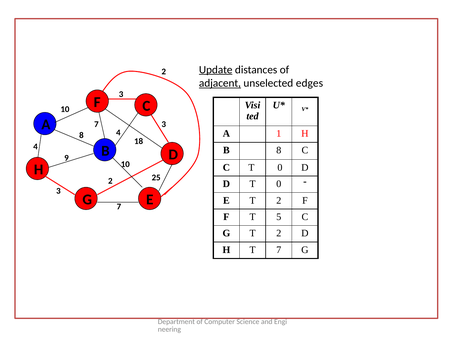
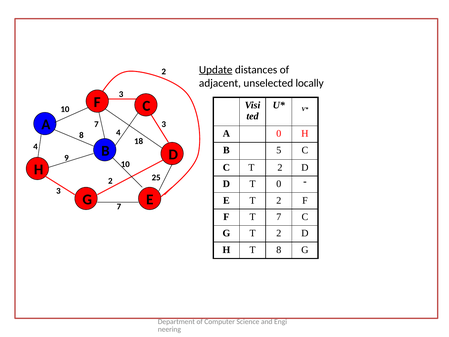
adjacent underline: present -> none
edges: edges -> locally
A 1: 1 -> 0
B 8: 8 -> 5
C T 0: 0 -> 2
T 5: 5 -> 7
T 7: 7 -> 8
